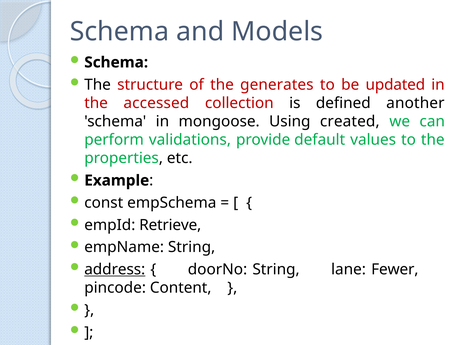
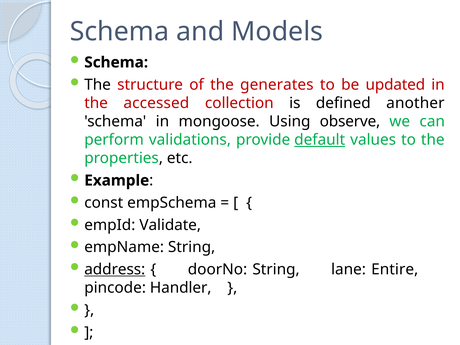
created: created -> observe
default underline: none -> present
Retrieve: Retrieve -> Validate
Fewer: Fewer -> Entire
Content: Content -> Handler
